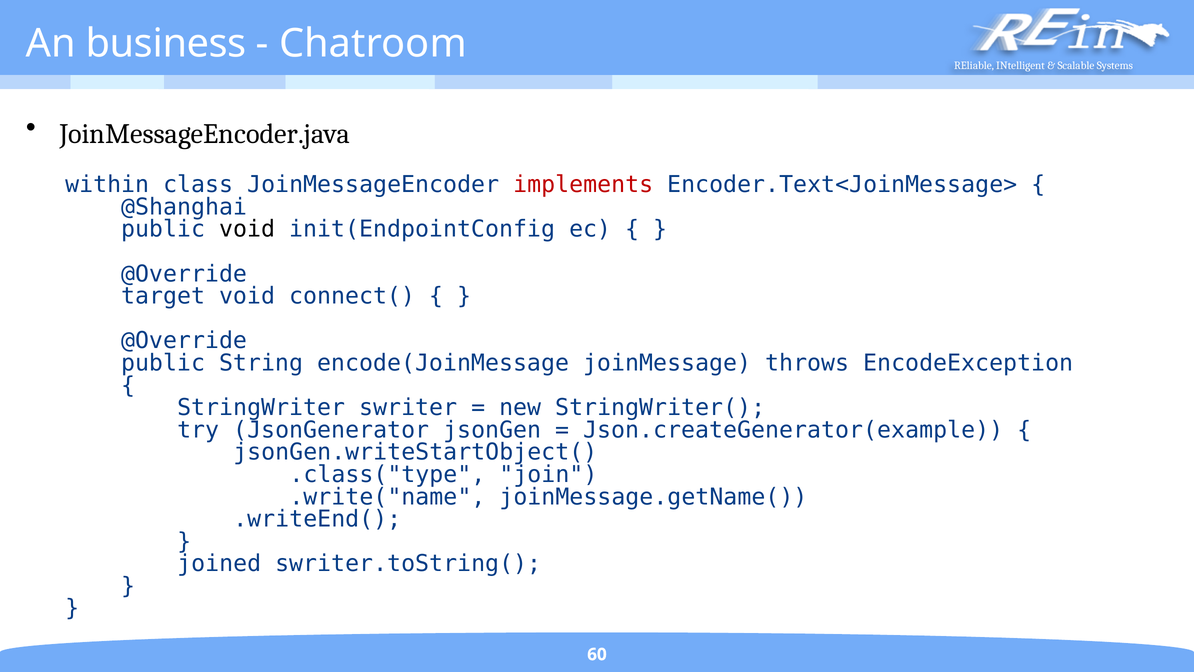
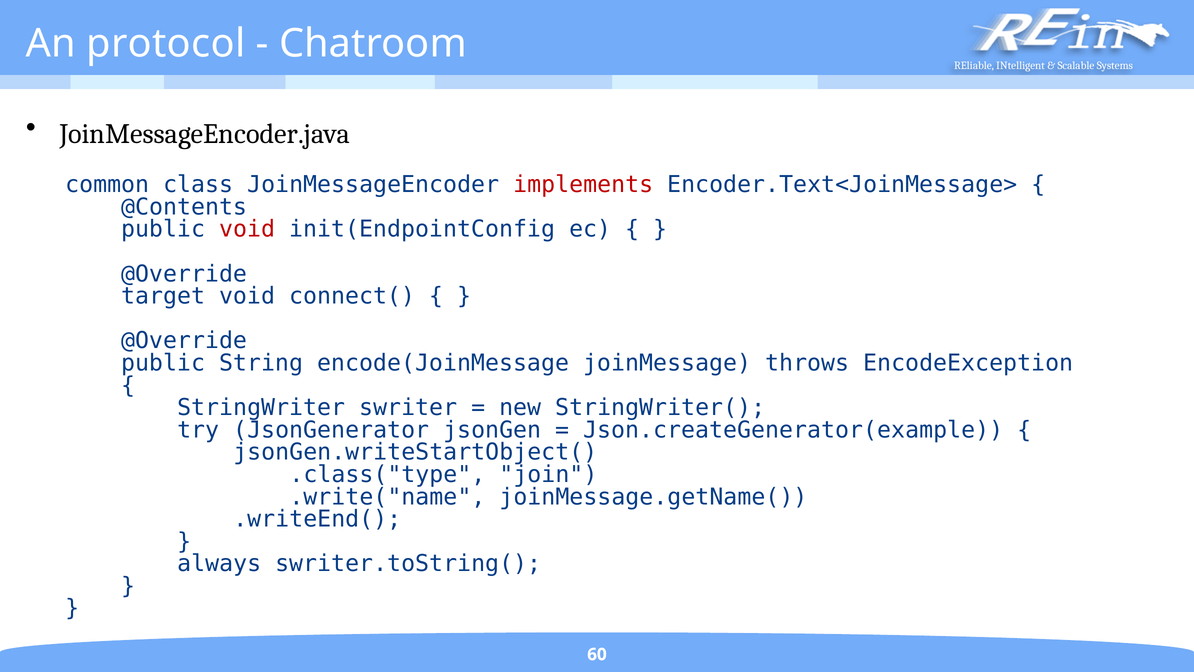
business: business -> protocol
within: within -> common
@Shanghai: @Shanghai -> @Contents
void at (247, 229) colour: black -> red
joined: joined -> always
